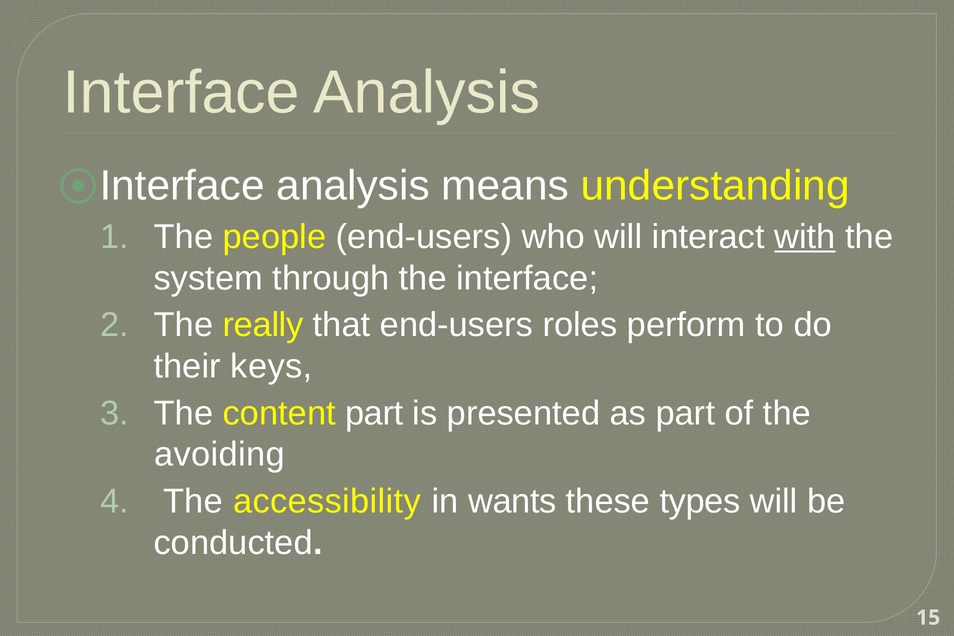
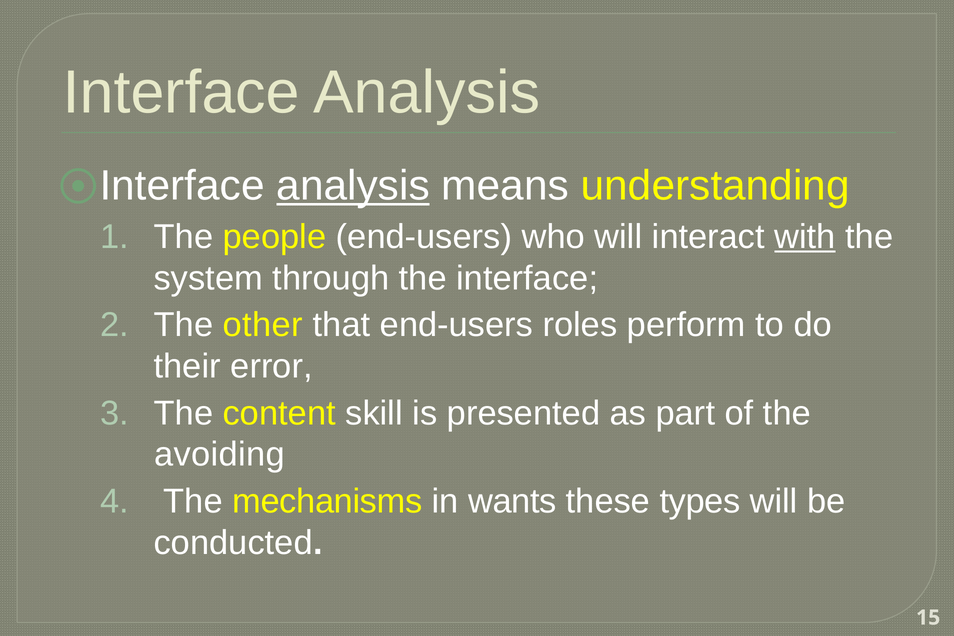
analysis at (353, 186) underline: none -> present
really: really -> other
keys: keys -> error
content part: part -> skill
accessibility: accessibility -> mechanisms
